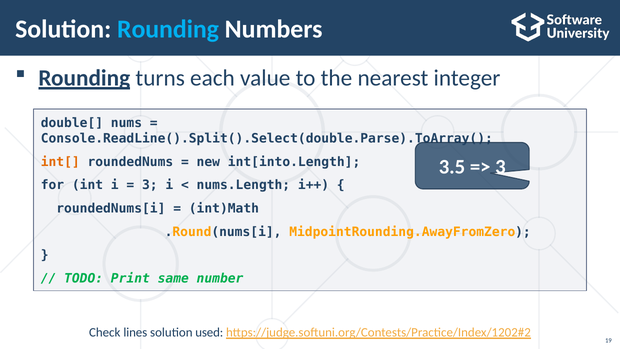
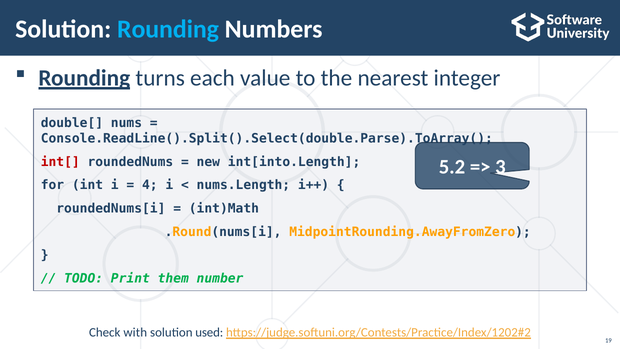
int[ colour: orange -> red
3.5: 3.5 -> 5.2
3 at (150, 185): 3 -> 4
same: same -> them
lines: lines -> with
